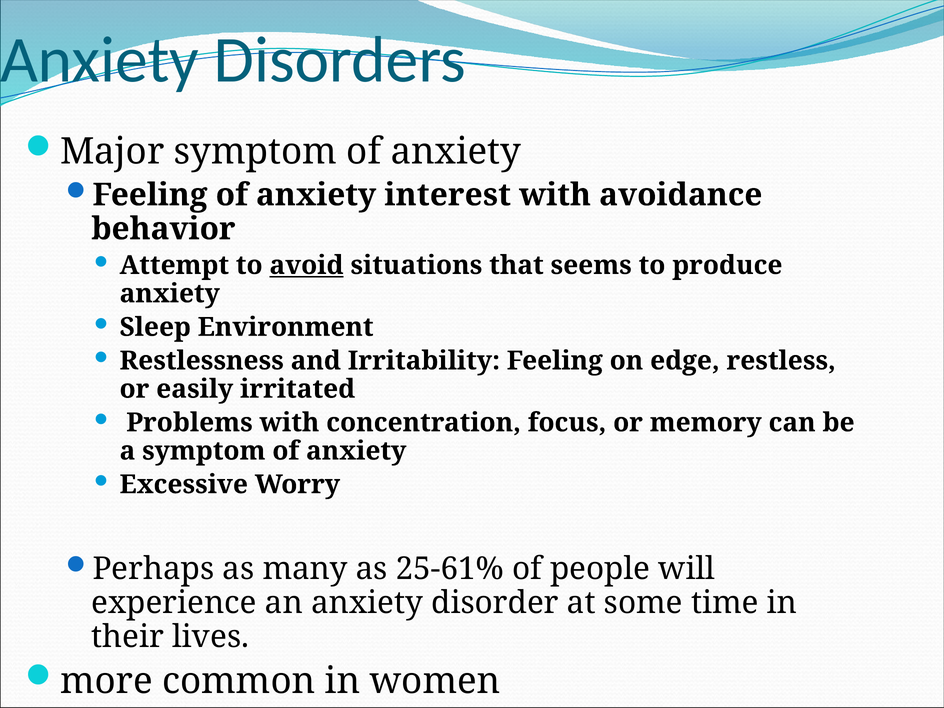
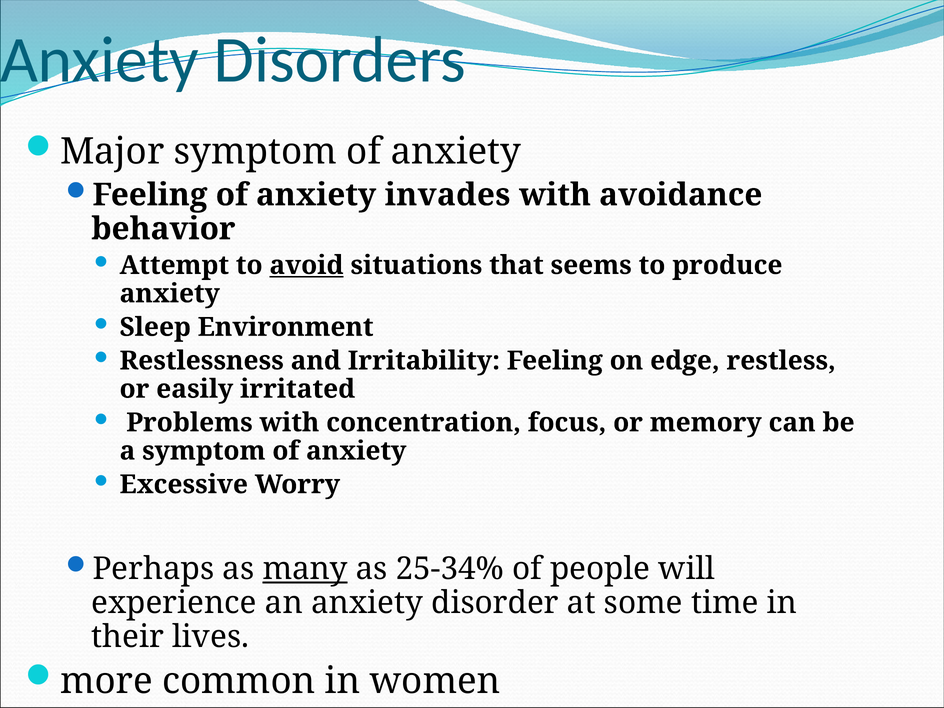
interest: interest -> invades
many underline: none -> present
25-61%: 25-61% -> 25-34%
